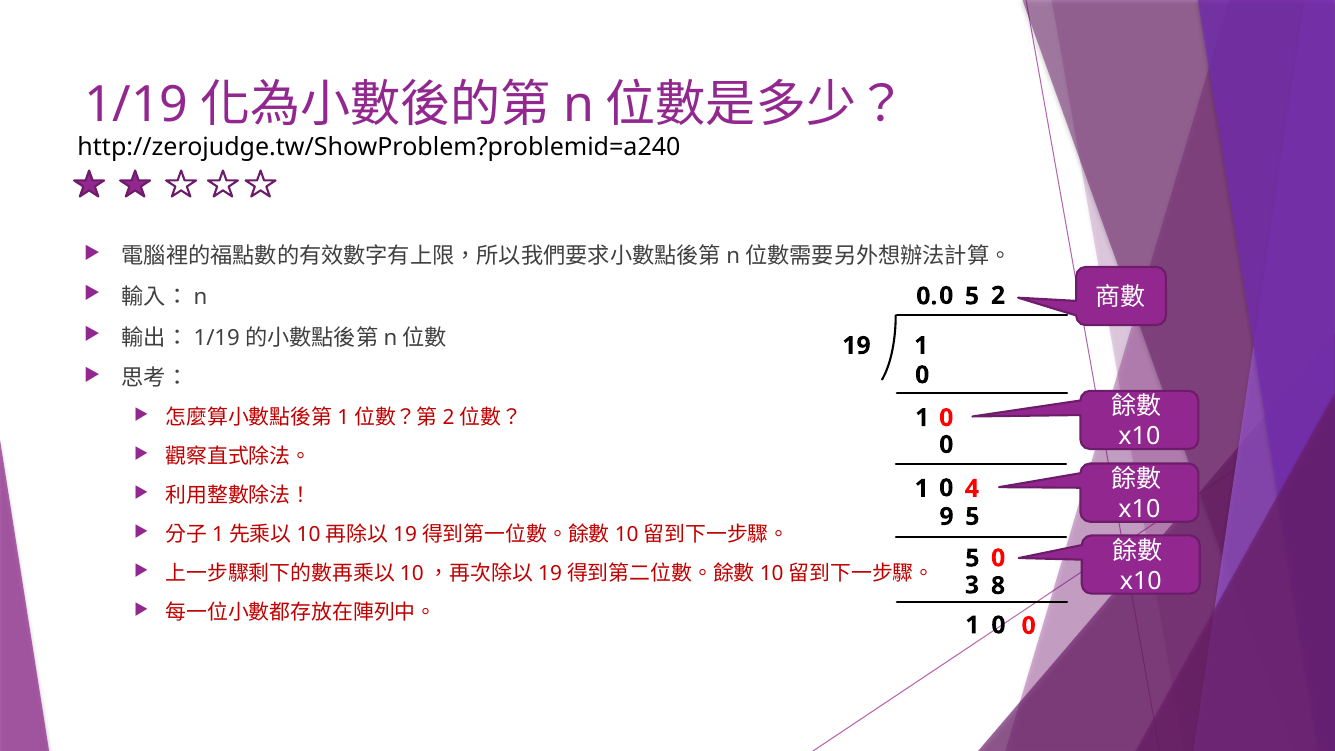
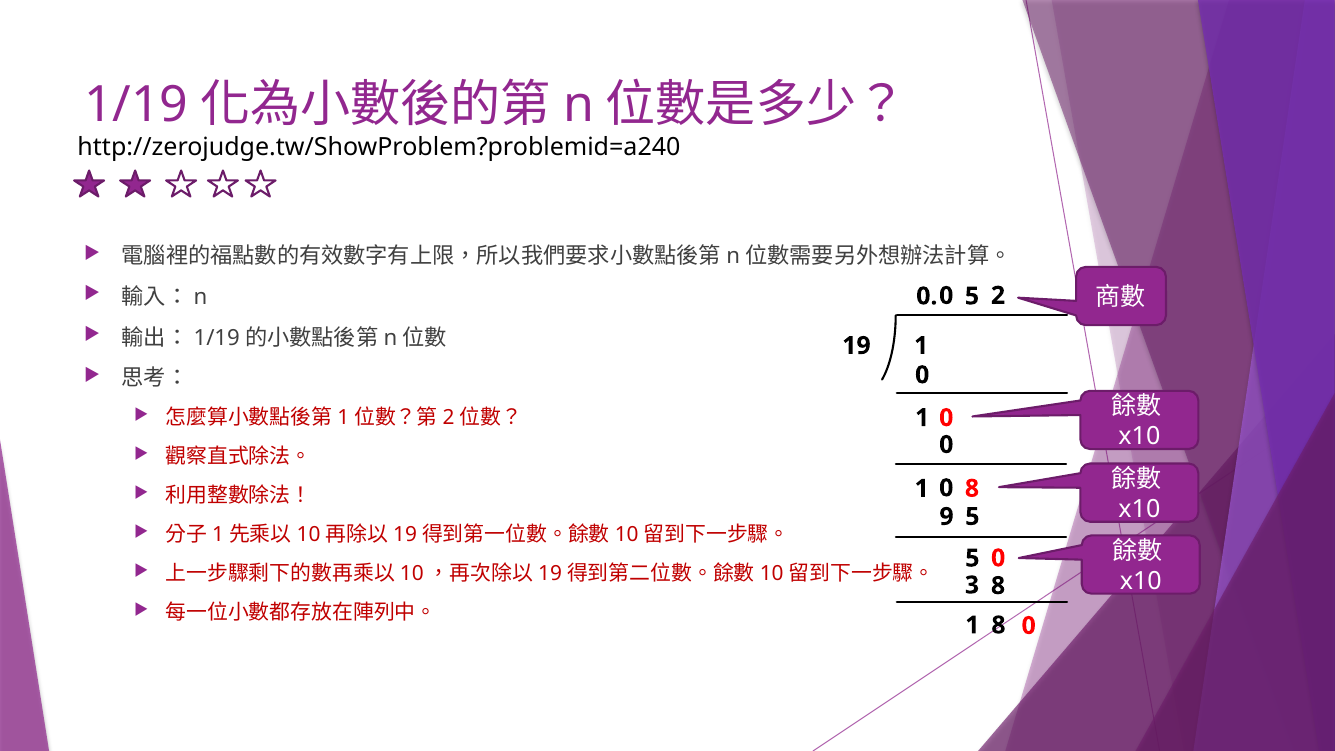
4 at (972, 488): 4 -> 8
0 at (998, 625): 0 -> 8
